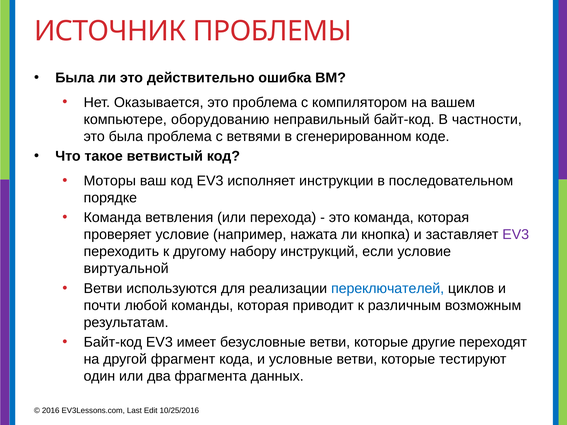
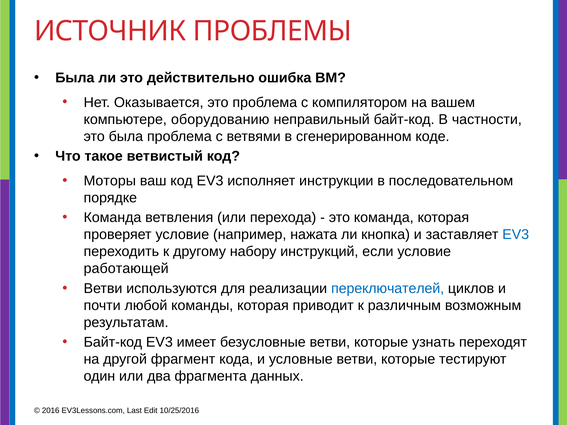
EV3 at (516, 235) colour: purple -> blue
виртуальной: виртуальной -> работающей
другие: другие -> узнать
